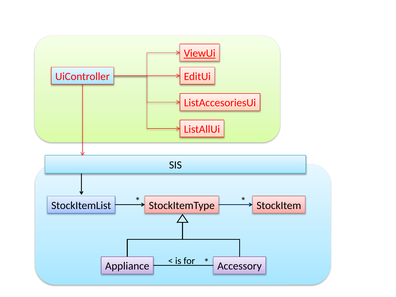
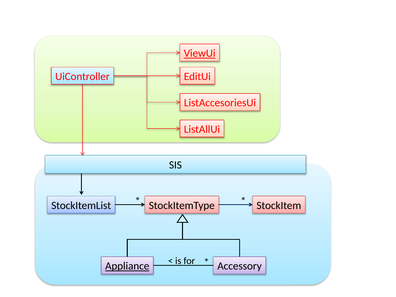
Appliance underline: none -> present
